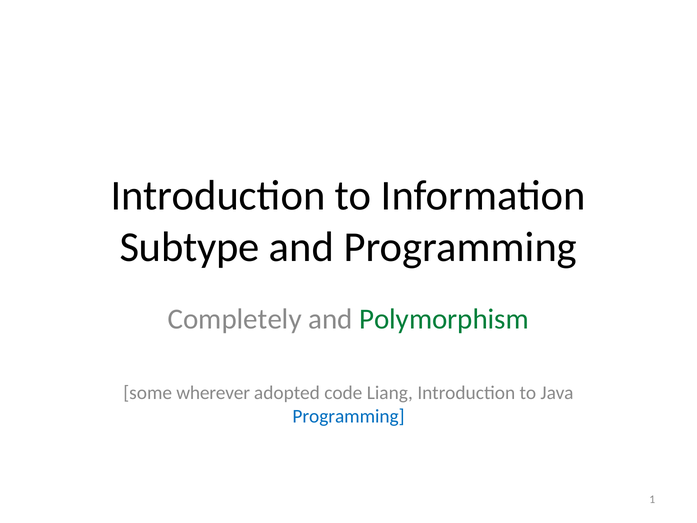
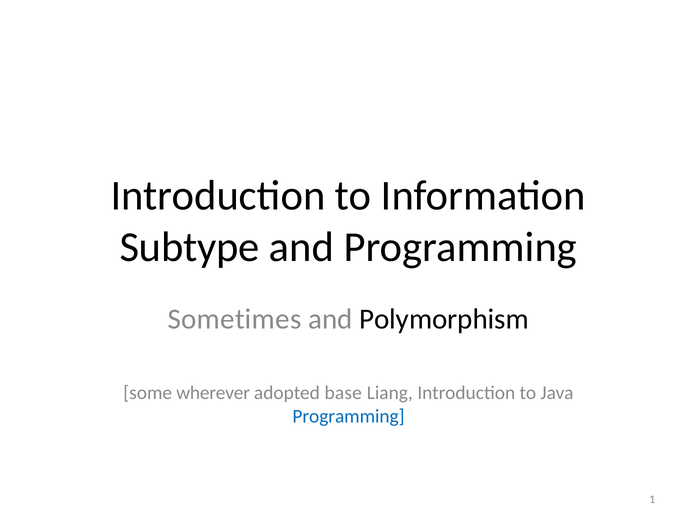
Completely: Completely -> Sometimes
Polymorphism colour: green -> black
code: code -> base
